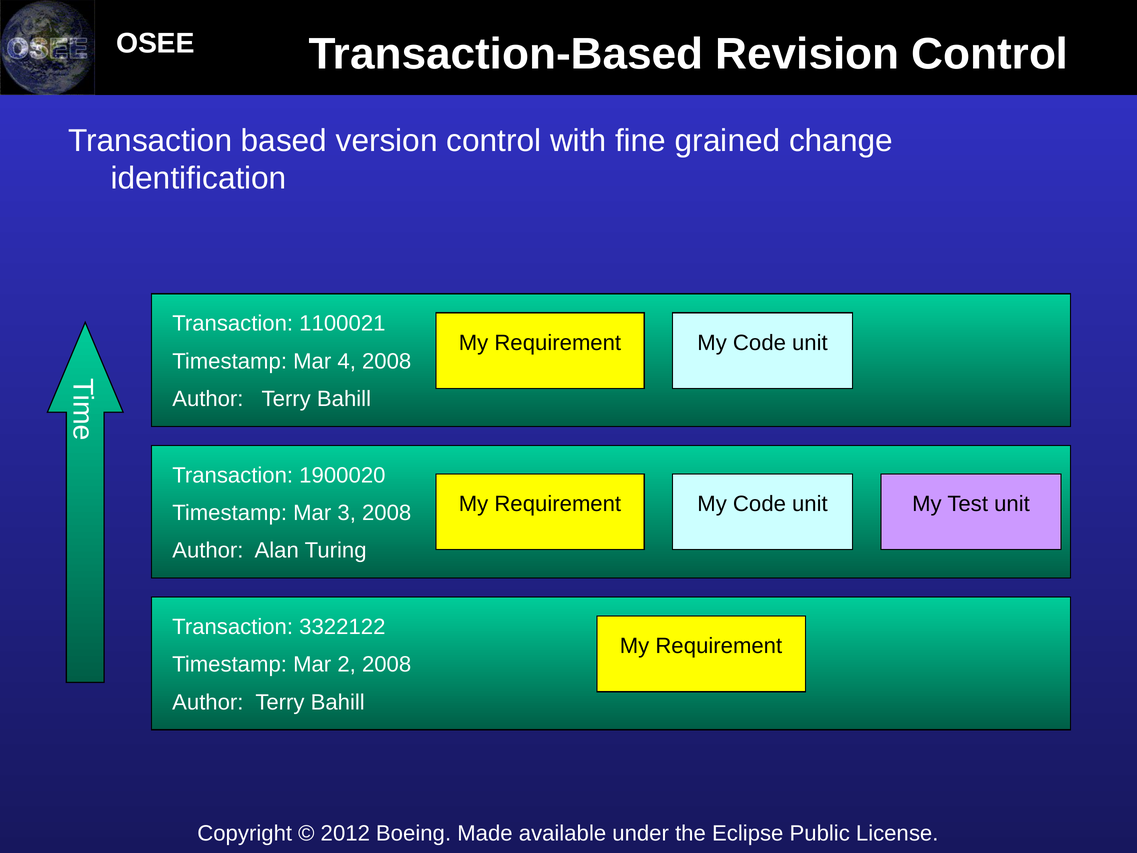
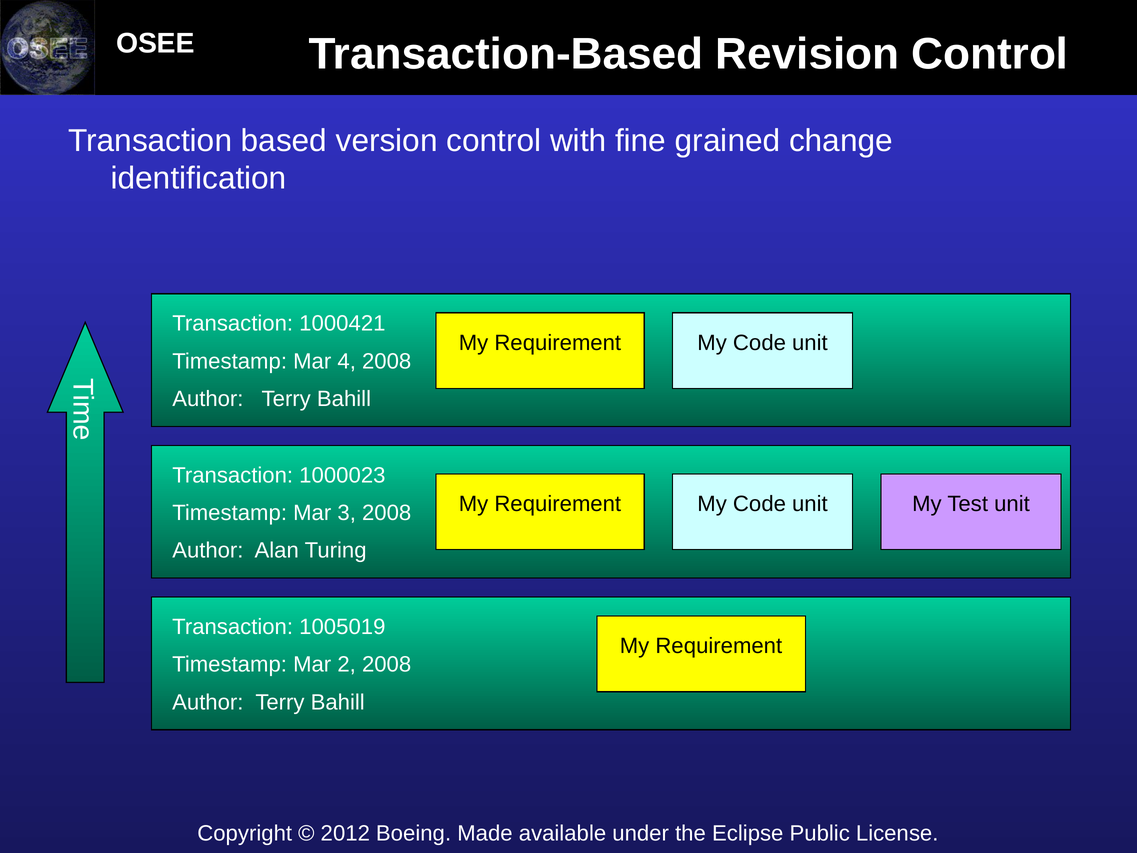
1100021: 1100021 -> 1000421
1900020: 1900020 -> 1000023
3322122: 3322122 -> 1005019
